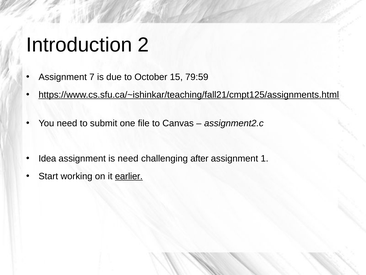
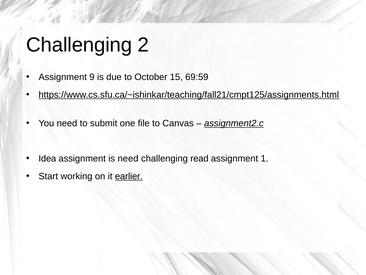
Introduction at (79, 45): Introduction -> Challenging
7: 7 -> 9
79:59: 79:59 -> 69:59
assignment2.c underline: none -> present
after: after -> read
